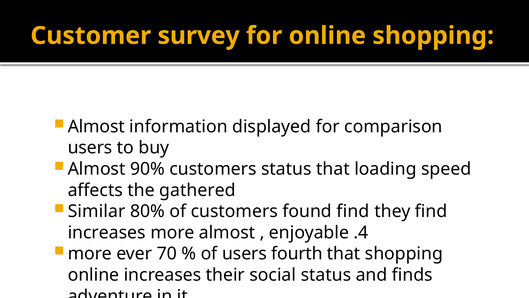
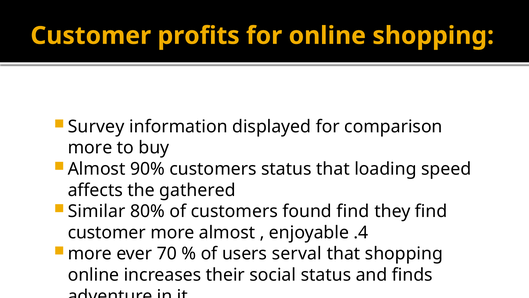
survey: survey -> profits
Almost at (96, 126): Almost -> Survey
users at (90, 148): users -> more
increases at (107, 232): increases -> customer
fourth: fourth -> serval
